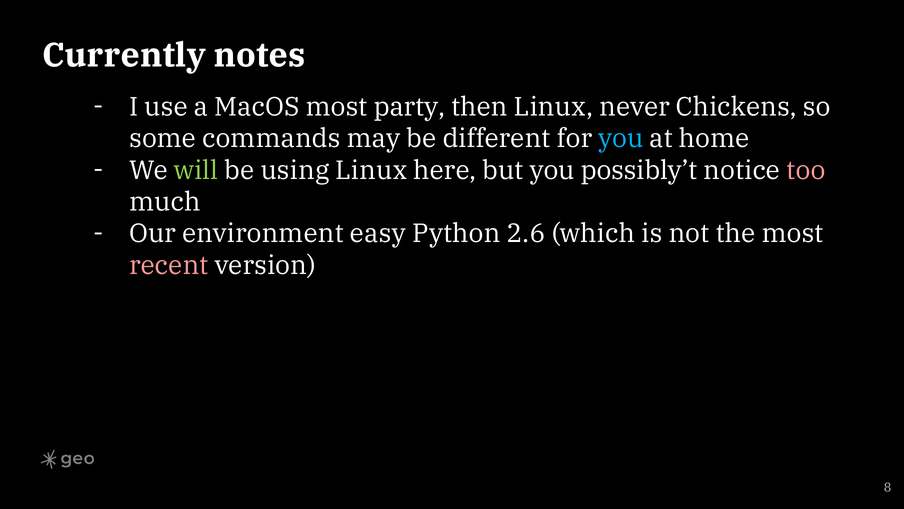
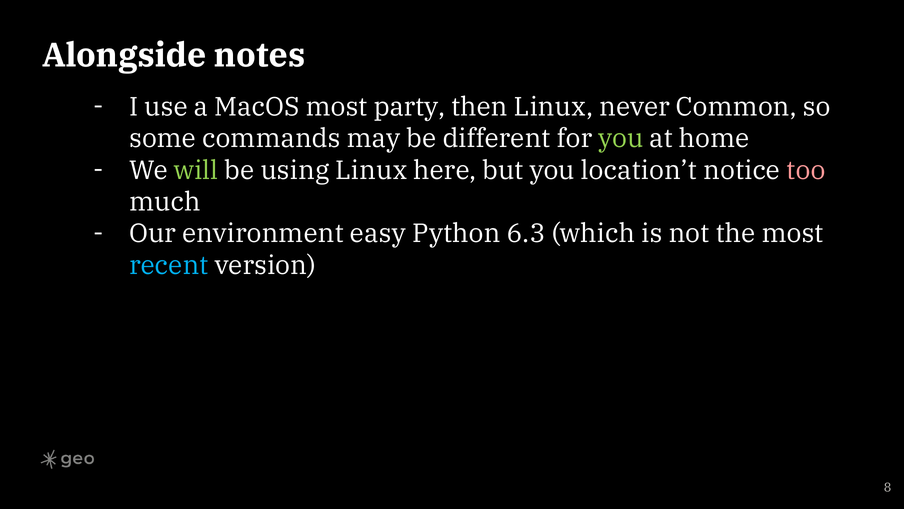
Currently: Currently -> Alongside
Chickens: Chickens -> Common
you at (621, 138) colour: light blue -> light green
possibly’t: possibly’t -> location’t
2.6: 2.6 -> 6.3
recent colour: pink -> light blue
